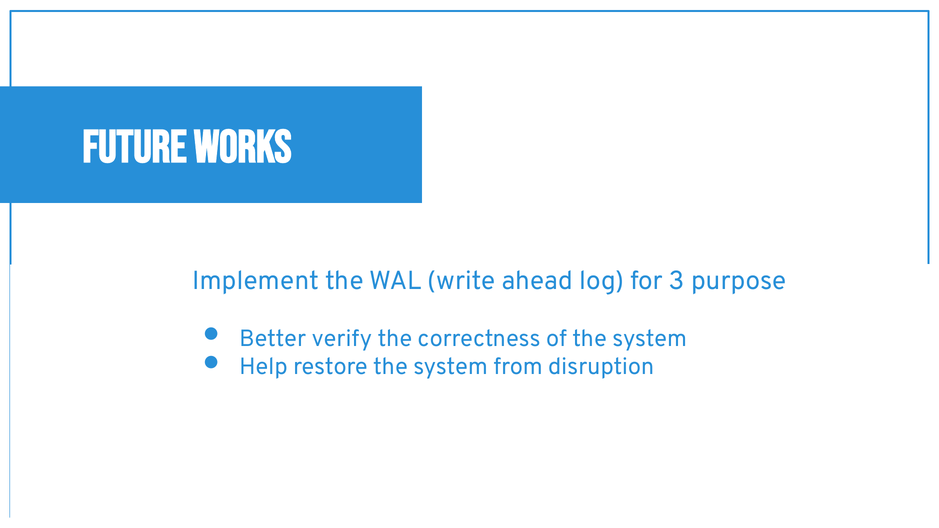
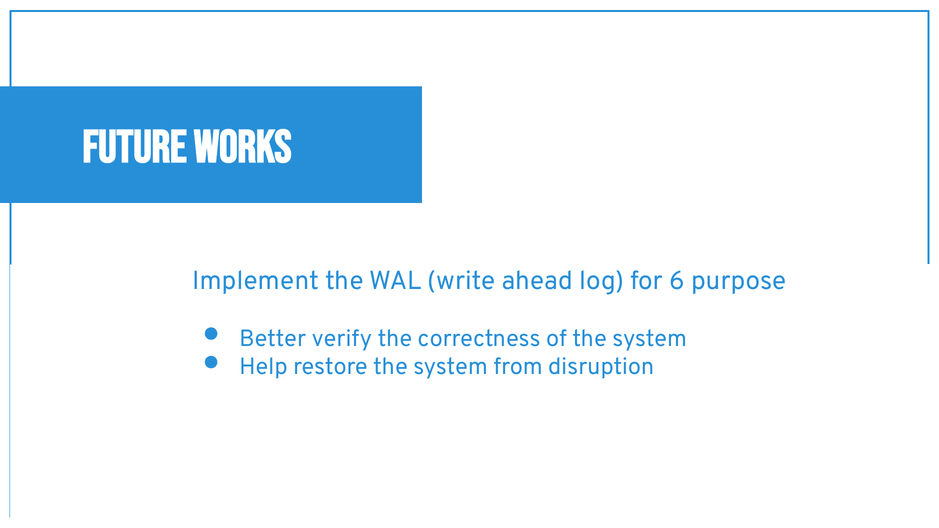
3: 3 -> 6
